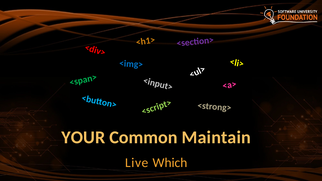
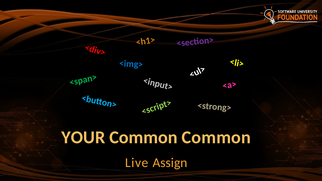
Common Maintain: Maintain -> Common
Which: Which -> Assign
